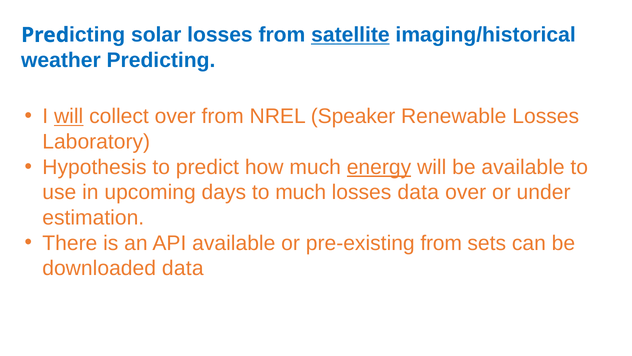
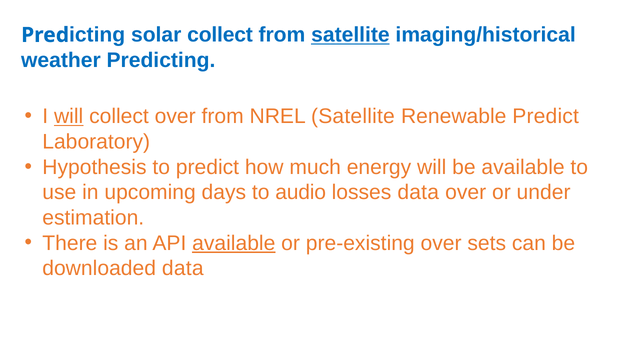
solar losses: losses -> collect
NREL Speaker: Speaker -> Satellite
Renewable Losses: Losses -> Predict
energy underline: present -> none
to much: much -> audio
available at (234, 243) underline: none -> present
pre-existing from: from -> over
